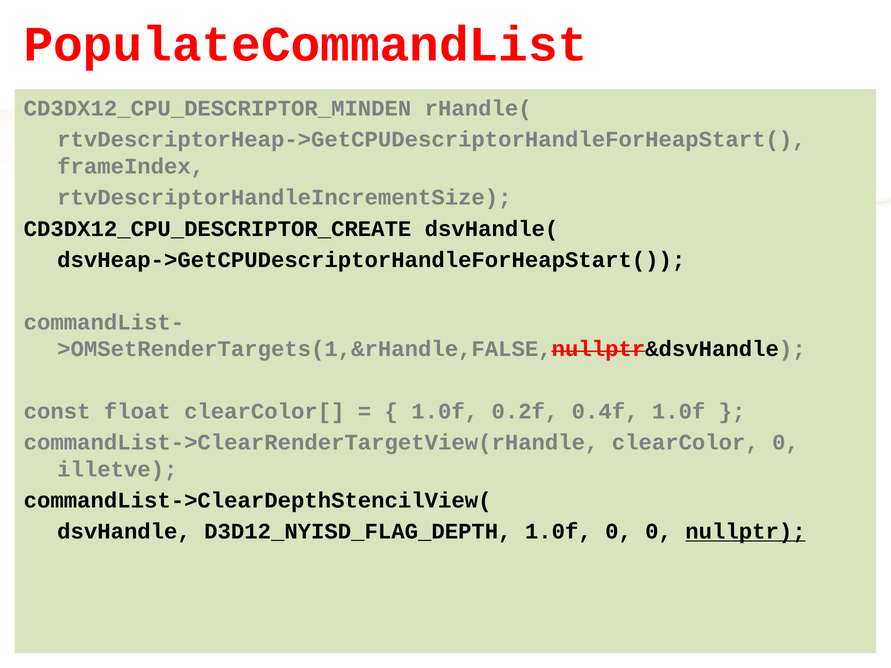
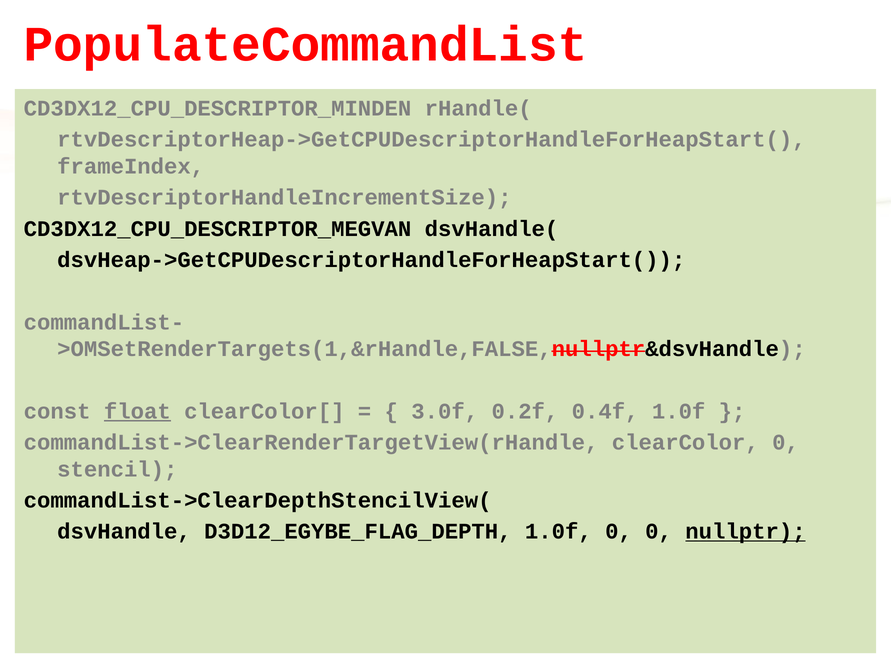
CD3DX12_CPU_DESCRIPTOR_CREATE: CD3DX12_CPU_DESCRIPTOR_CREATE -> CD3DX12_CPU_DESCRIPTOR_MEGVAN
float underline: none -> present
1.0f at (445, 411): 1.0f -> 3.0f
illetve: illetve -> stencil
D3D12_NYISD_FLAG_DEPTH: D3D12_NYISD_FLAG_DEPTH -> D3D12_EGYBE_FLAG_DEPTH
